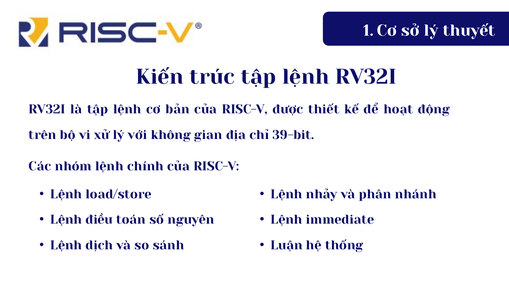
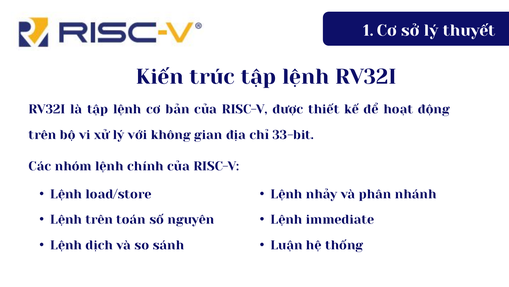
39-bit: 39-bit -> 33-bit
Lệnh điều: điều -> trên
